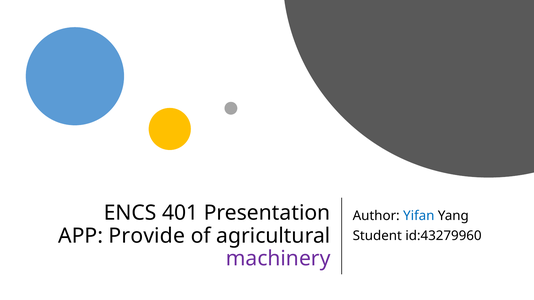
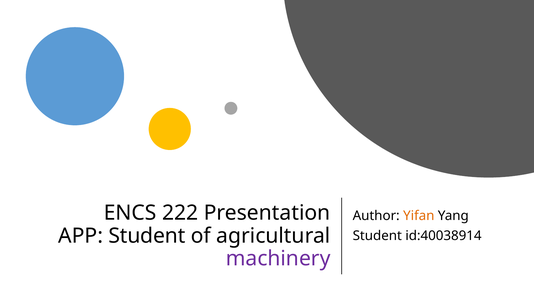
401: 401 -> 222
Yifan colour: blue -> orange
APP Provide: Provide -> Student
id:43279960: id:43279960 -> id:40038914
